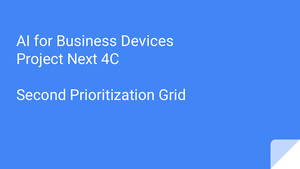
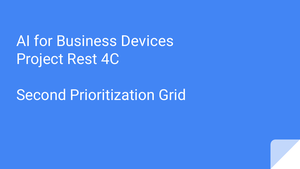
Next: Next -> Rest
